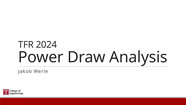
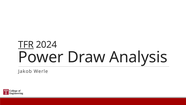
TFR underline: none -> present
